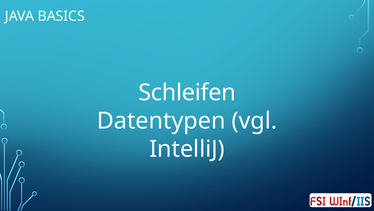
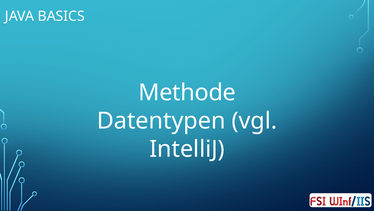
Schleifen: Schleifen -> Methode
